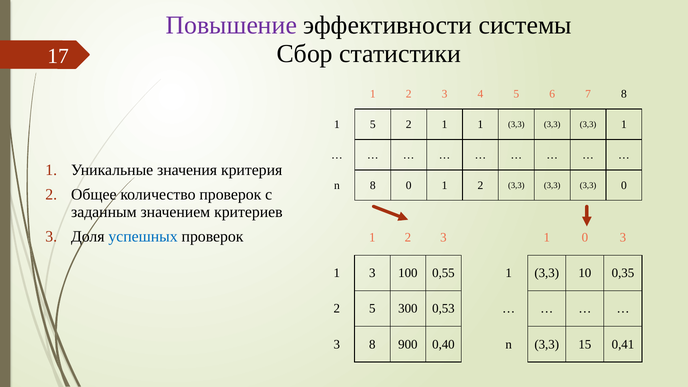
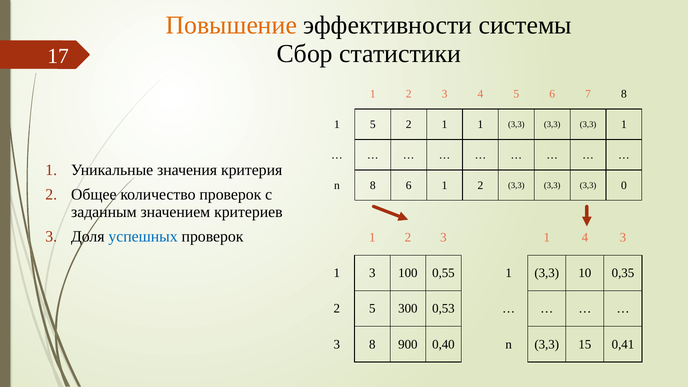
Повышение colour: purple -> orange
8 0: 0 -> 6
1 0: 0 -> 4
